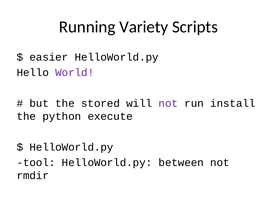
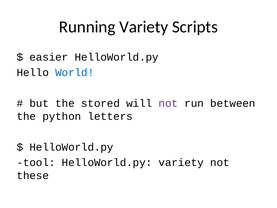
World colour: purple -> blue
install: install -> between
execute: execute -> letters
HelloWorld.py between: between -> variety
rmdir: rmdir -> these
